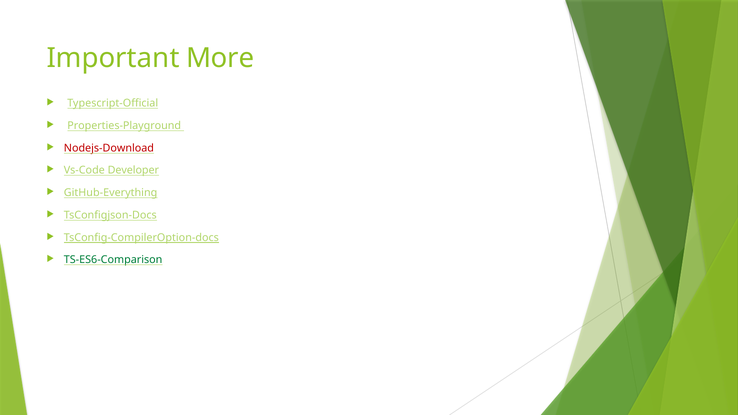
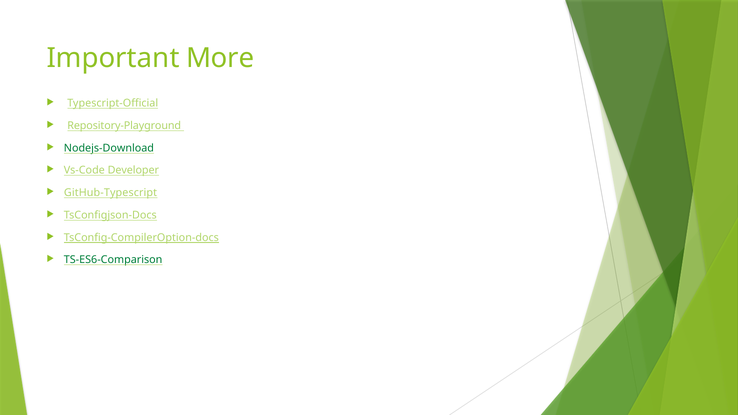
Properties-Playground: Properties-Playground -> Repository-Playground
Nodejs-Download colour: red -> green
GitHub-Everything: GitHub-Everything -> GitHub-Typescript
